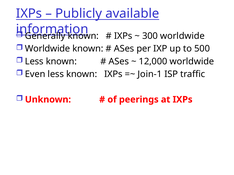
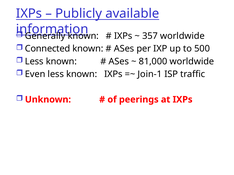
300: 300 -> 357
Worldwide at (48, 49): Worldwide -> Connected
12,000: 12,000 -> 81,000
